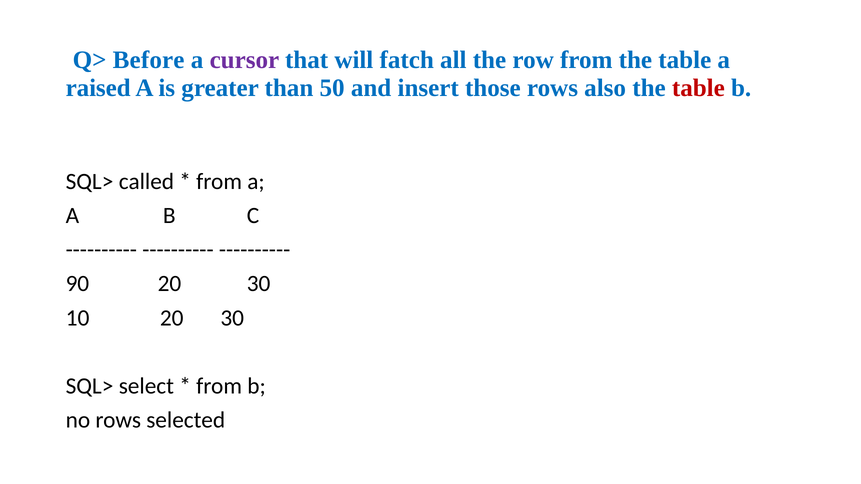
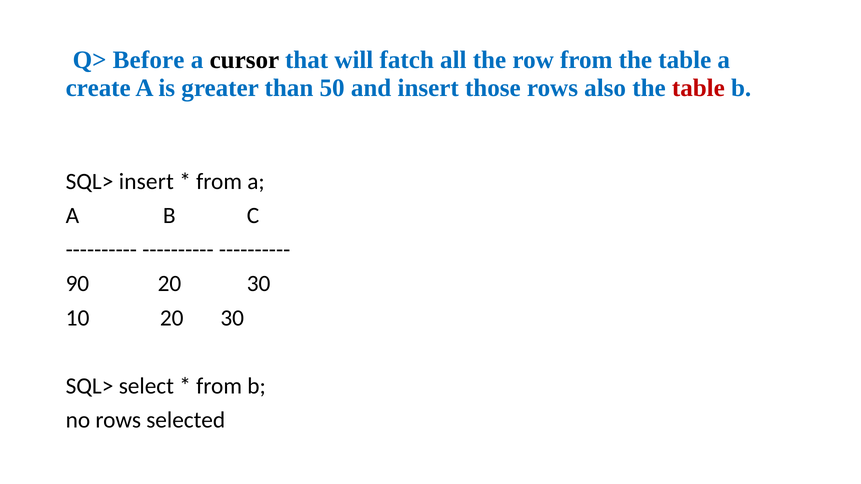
cursor colour: purple -> black
raised: raised -> create
SQL> called: called -> insert
